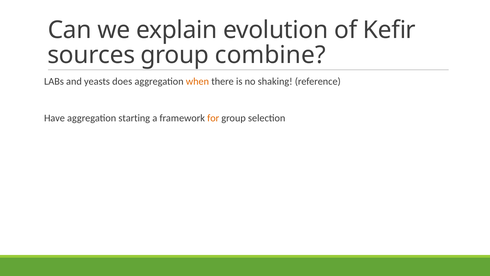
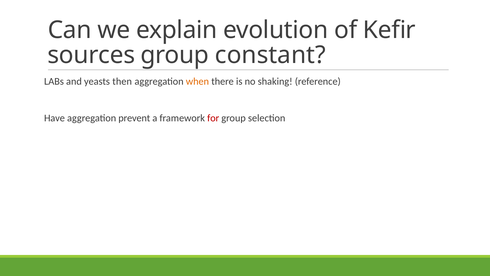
combine: combine -> constant
does: does -> then
starting: starting -> prevent
for colour: orange -> red
